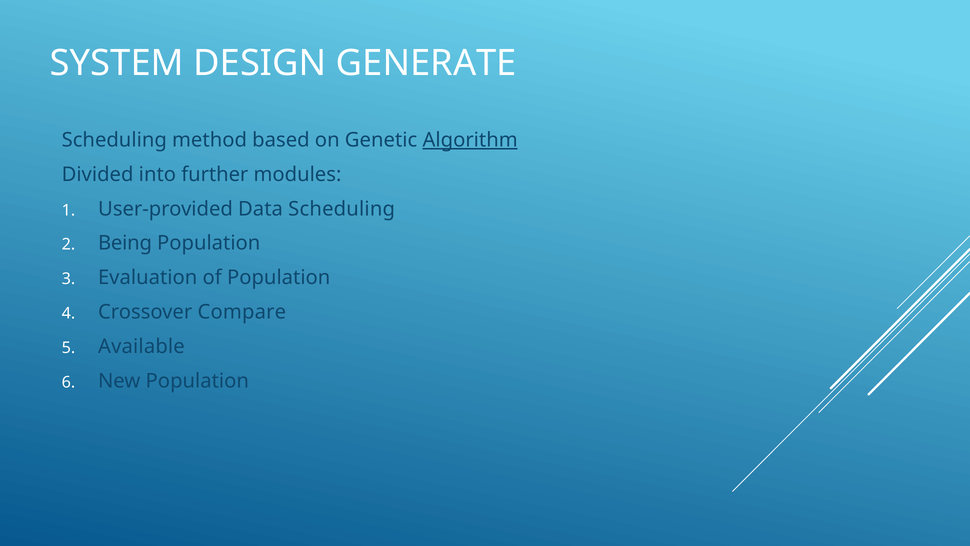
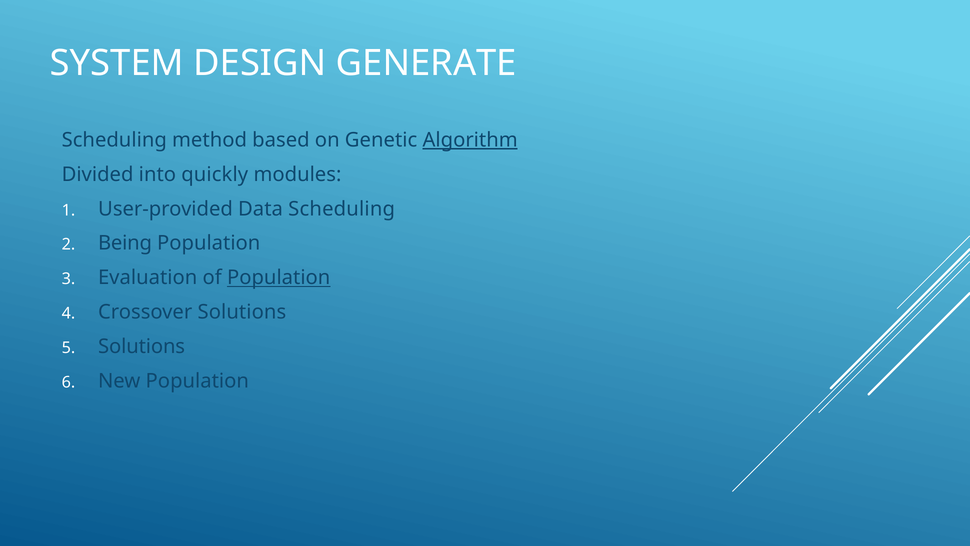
further: further -> quickly
Population at (279, 278) underline: none -> present
Crossover Compare: Compare -> Solutions
Available at (141, 346): Available -> Solutions
